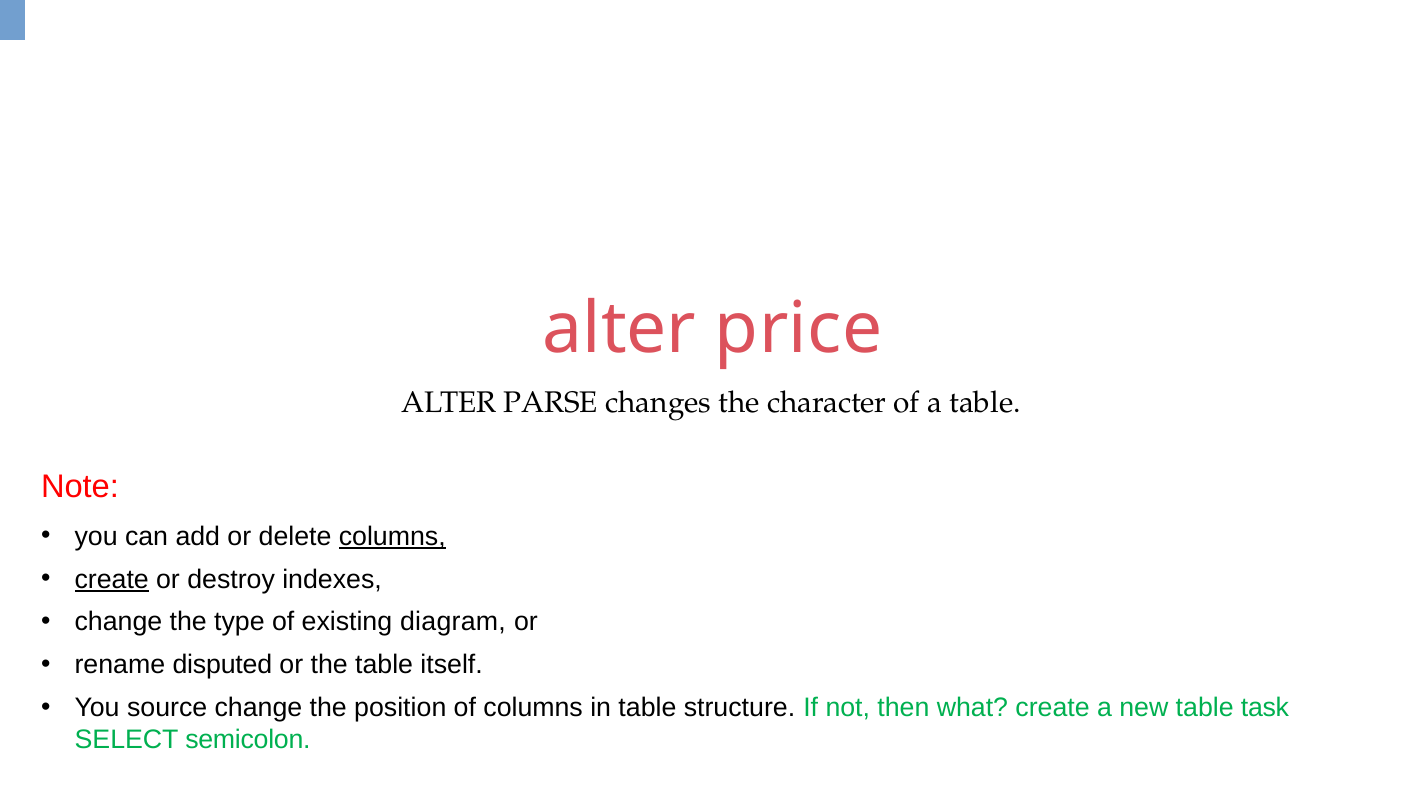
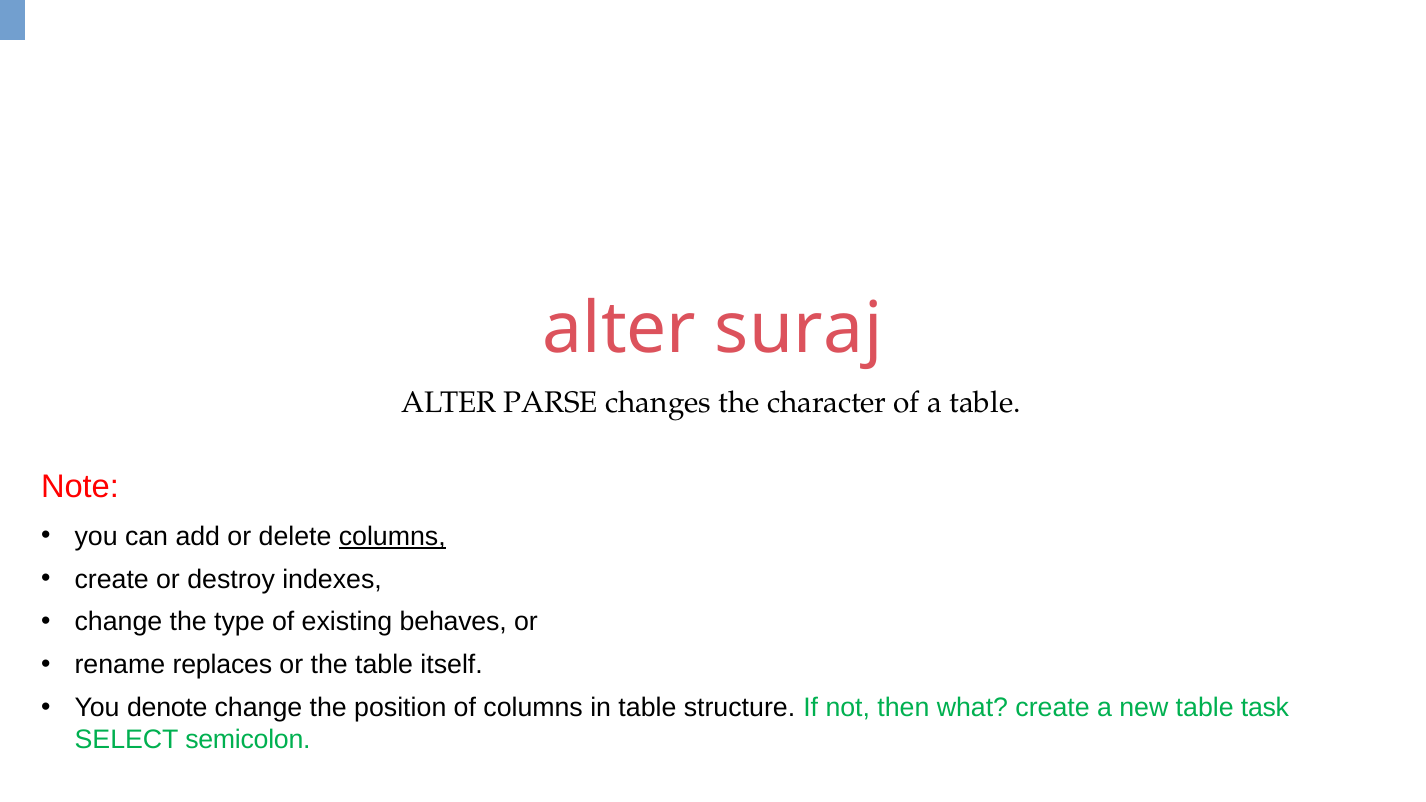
price: price -> suraj
create at (112, 579) underline: present -> none
diagram: diagram -> behaves
disputed: disputed -> replaces
source: source -> denote
